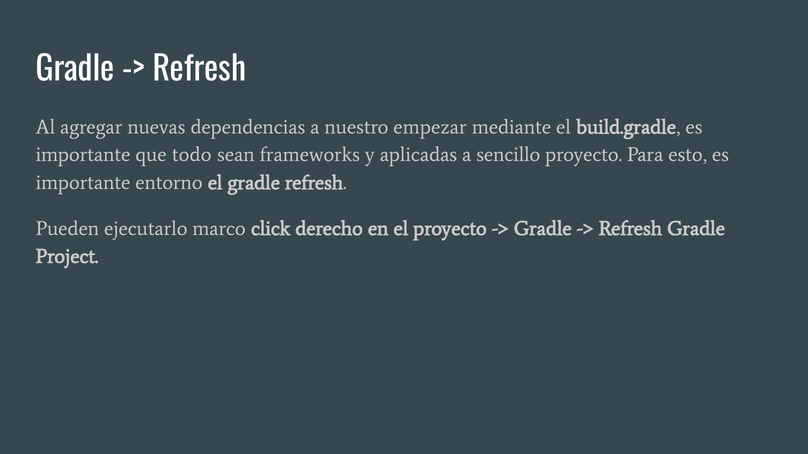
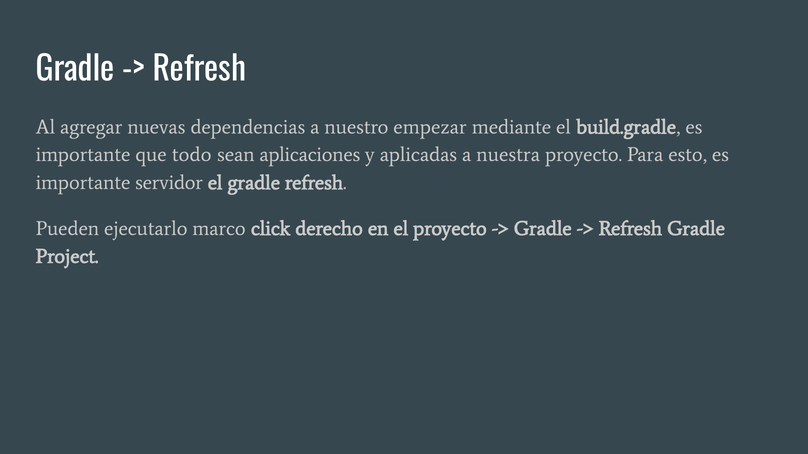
frameworks: frameworks -> aplicaciones
sencillo: sencillo -> nuestra
entorno: entorno -> servidor
